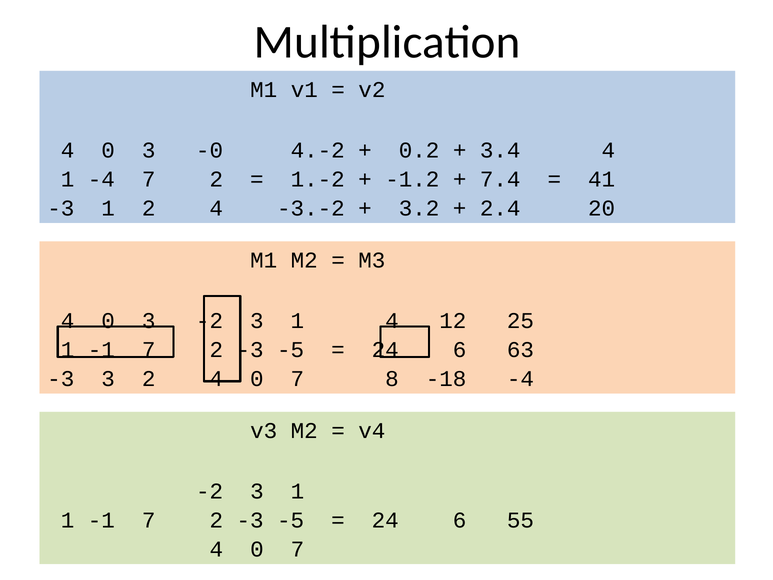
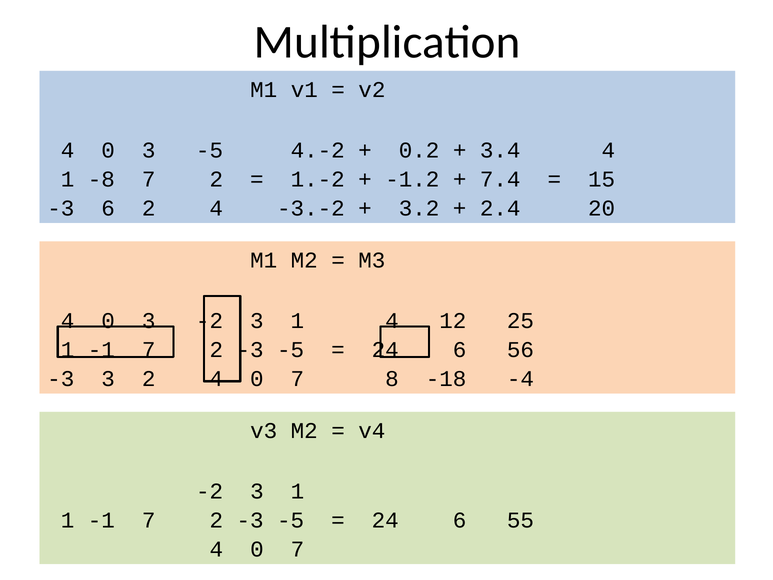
3 -0: -0 -> -5
1 -4: -4 -> -8
41: 41 -> 15
-3 1: 1 -> 6
63: 63 -> 56
